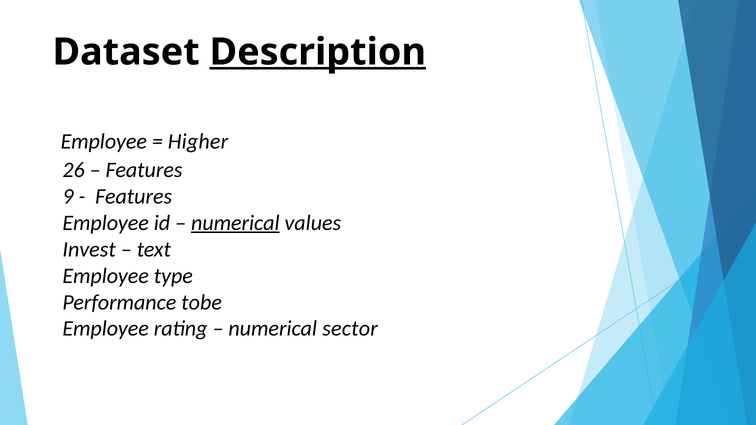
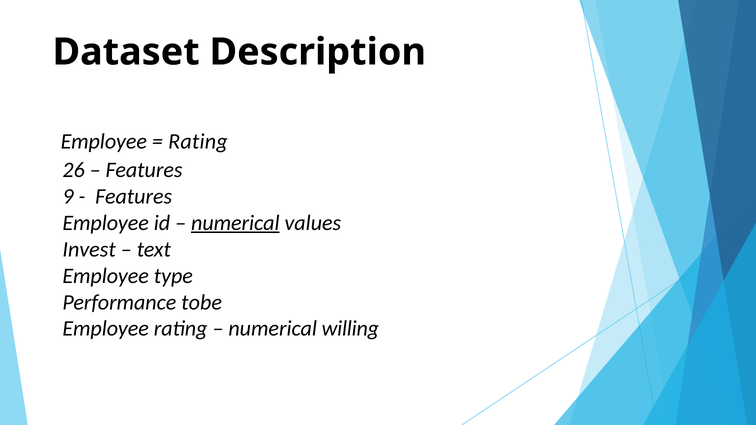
Description underline: present -> none
Higher at (198, 142): Higher -> Rating
sector: sector -> willing
